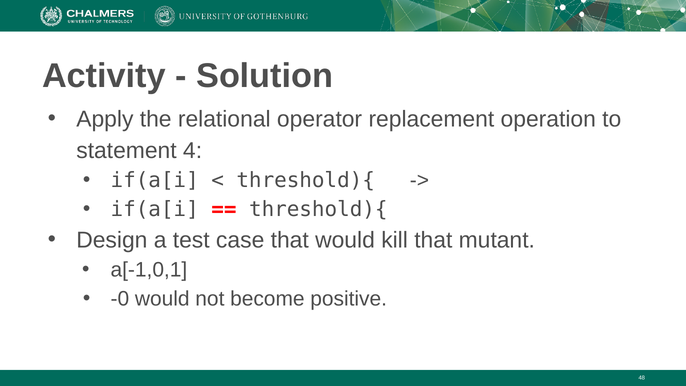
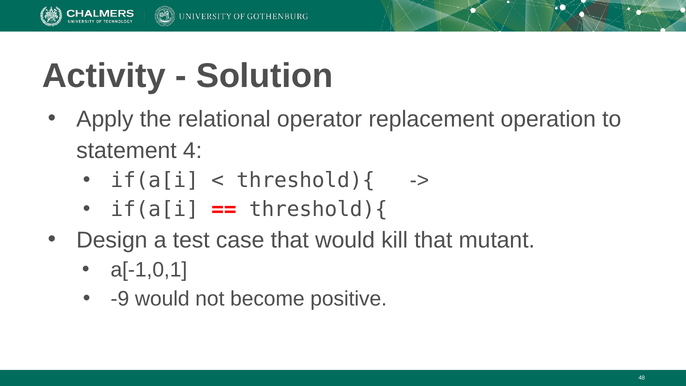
-0: -0 -> -9
